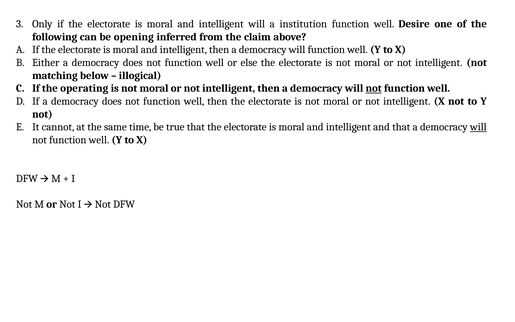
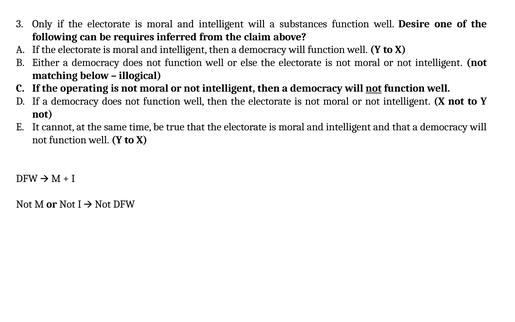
institution: institution -> substances
opening: opening -> requires
will at (478, 127) underline: present -> none
